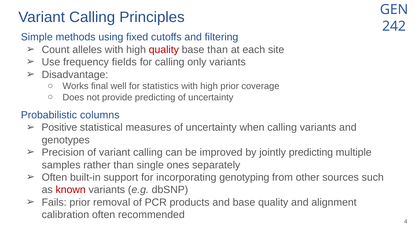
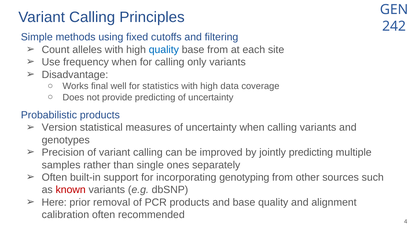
quality at (164, 50) colour: red -> blue
base than: than -> from
frequency fields: fields -> when
high prior: prior -> data
Probabilistic columns: columns -> products
Positive: Positive -> Version
Fails: Fails -> Here
